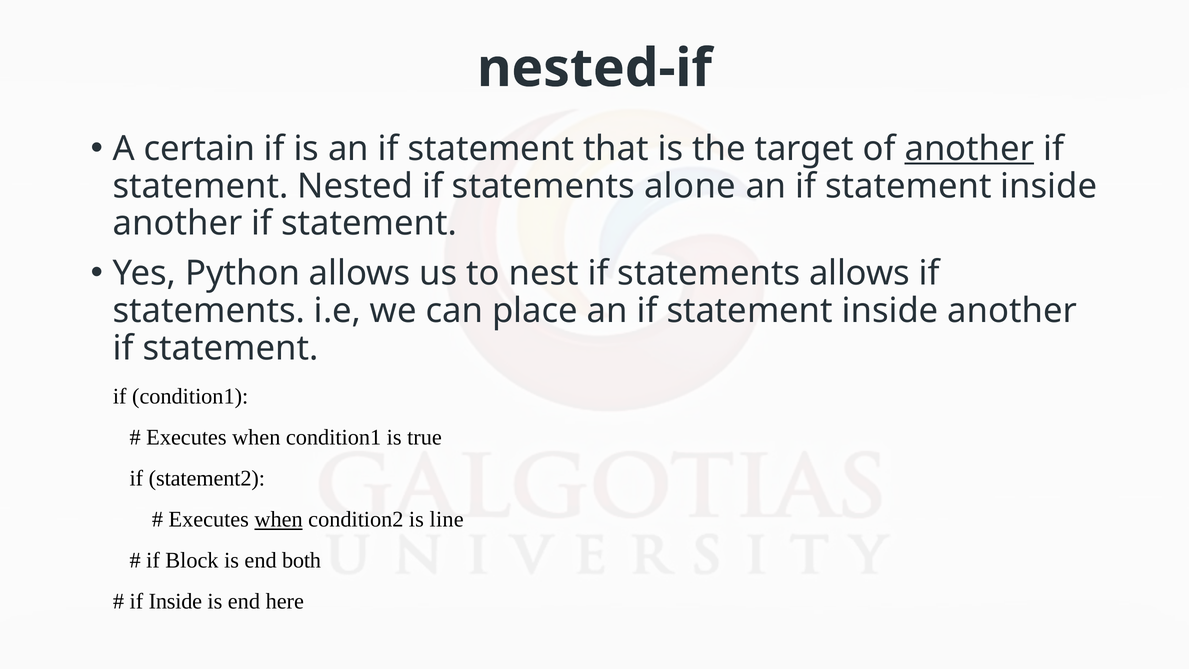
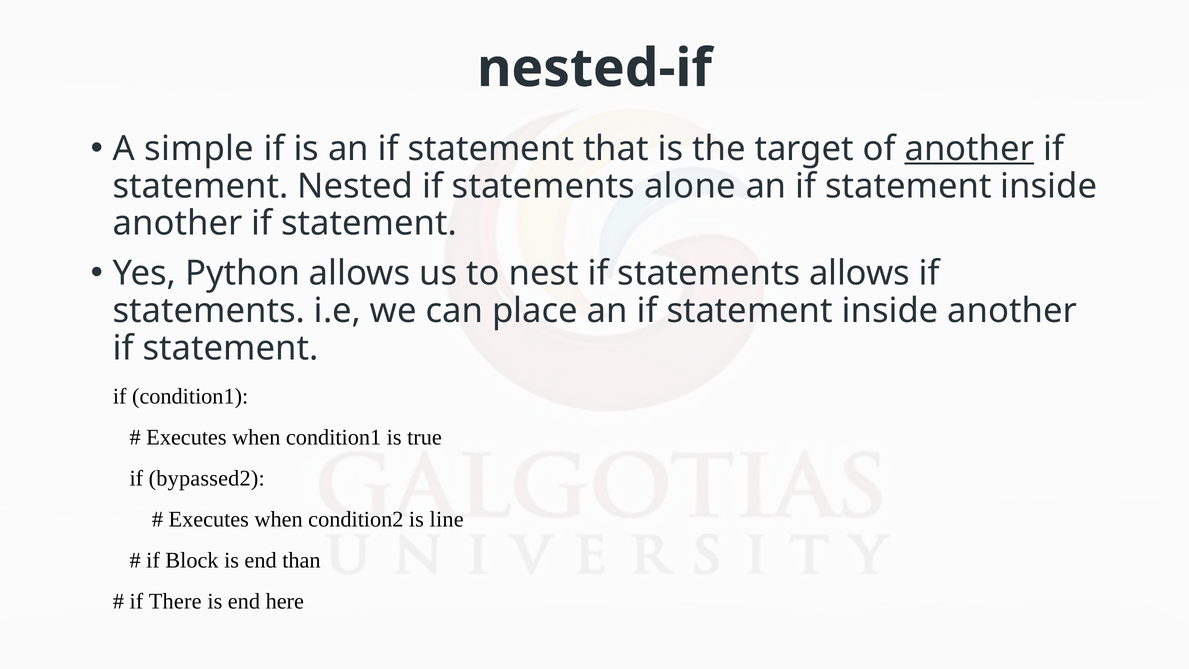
certain: certain -> simple
statement2: statement2 -> bypassed2
when at (279, 519) underline: present -> none
both: both -> than
if Inside: Inside -> There
